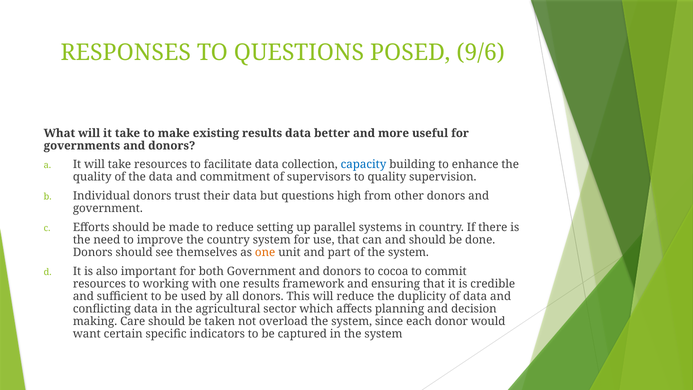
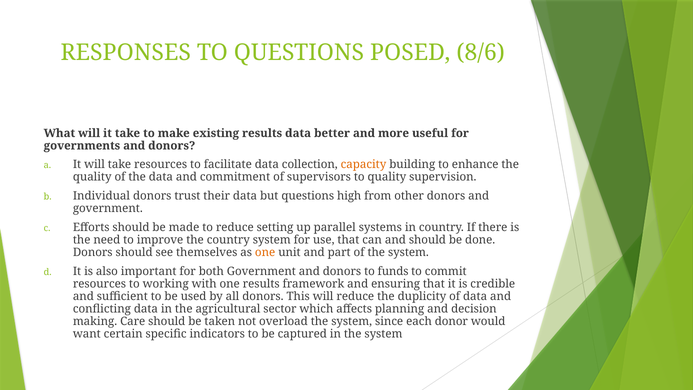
9/6: 9/6 -> 8/6
capacity colour: blue -> orange
cocoa: cocoa -> funds
